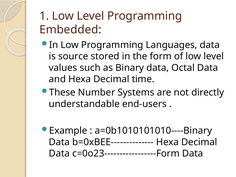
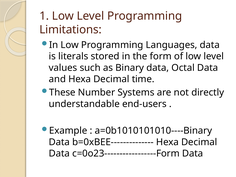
Embedded: Embedded -> Limitations
source: source -> literals
